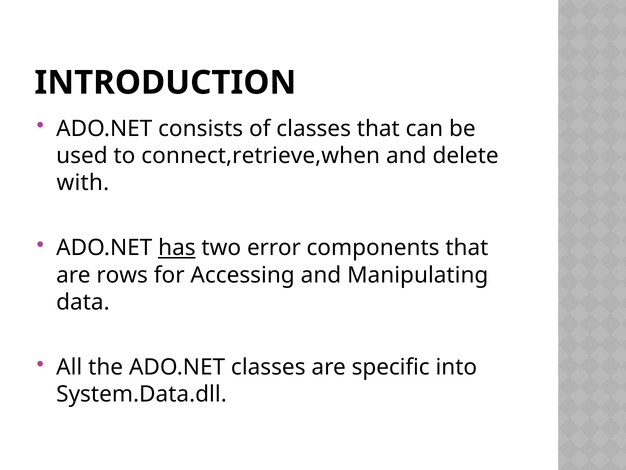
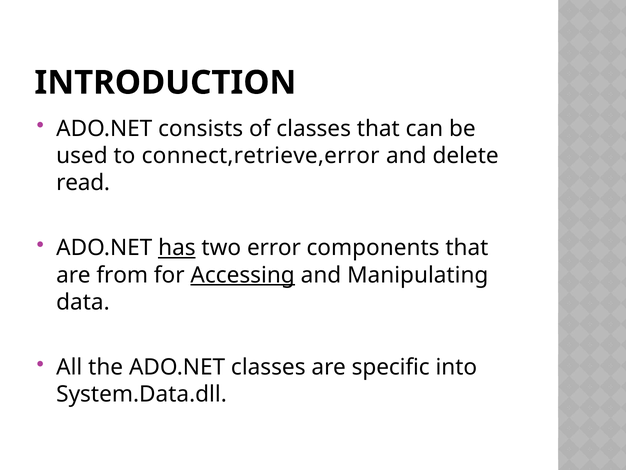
connect,retrieve,when: connect,retrieve,when -> connect,retrieve,error
with: with -> read
rows: rows -> from
Accessing underline: none -> present
